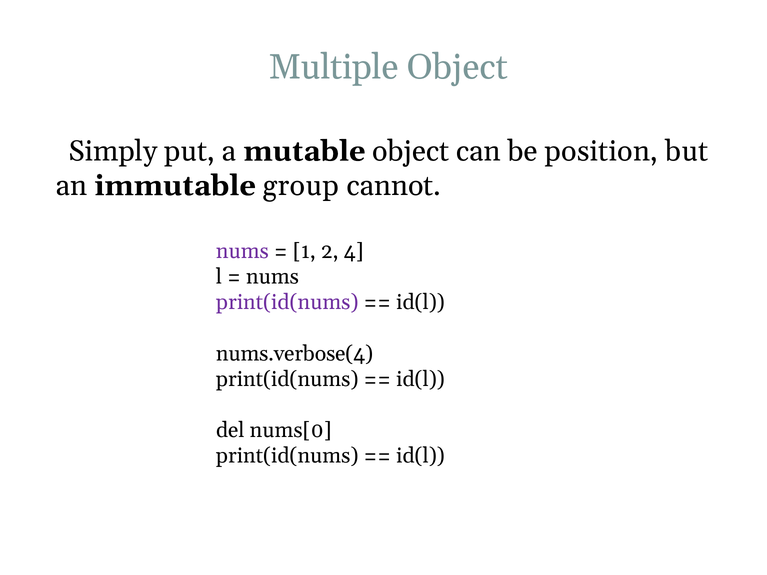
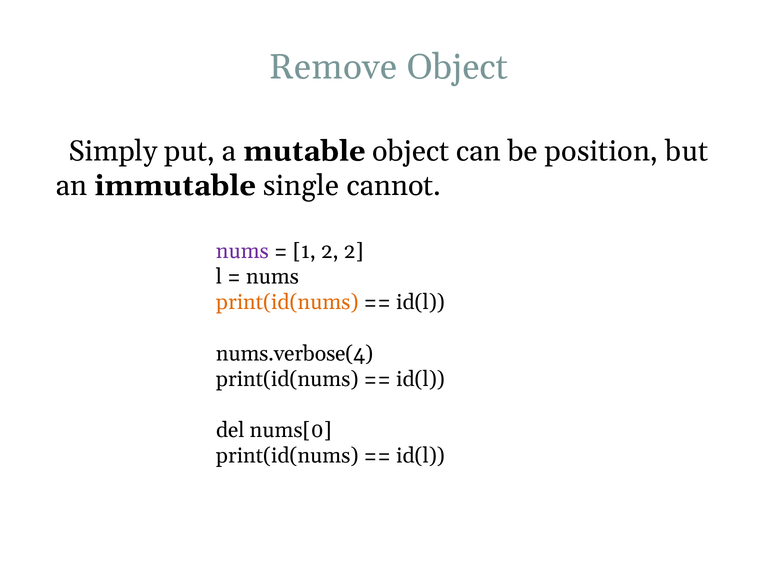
Multiple: Multiple -> Remove
group: group -> single
2 4: 4 -> 2
print(id(nums at (287, 303) colour: purple -> orange
